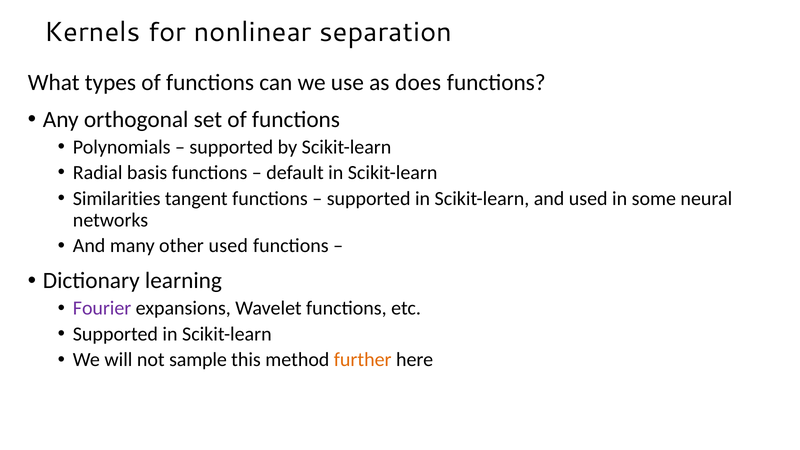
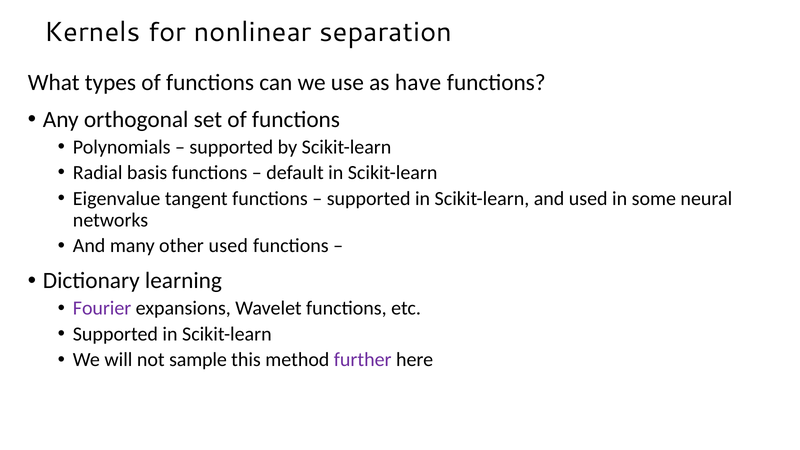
does: does -> have
Similarities: Similarities -> Eigenvalue
further colour: orange -> purple
